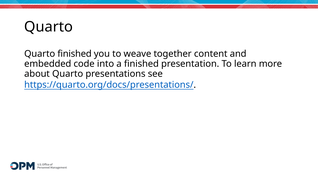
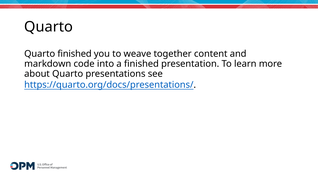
embedded: embedded -> markdown
